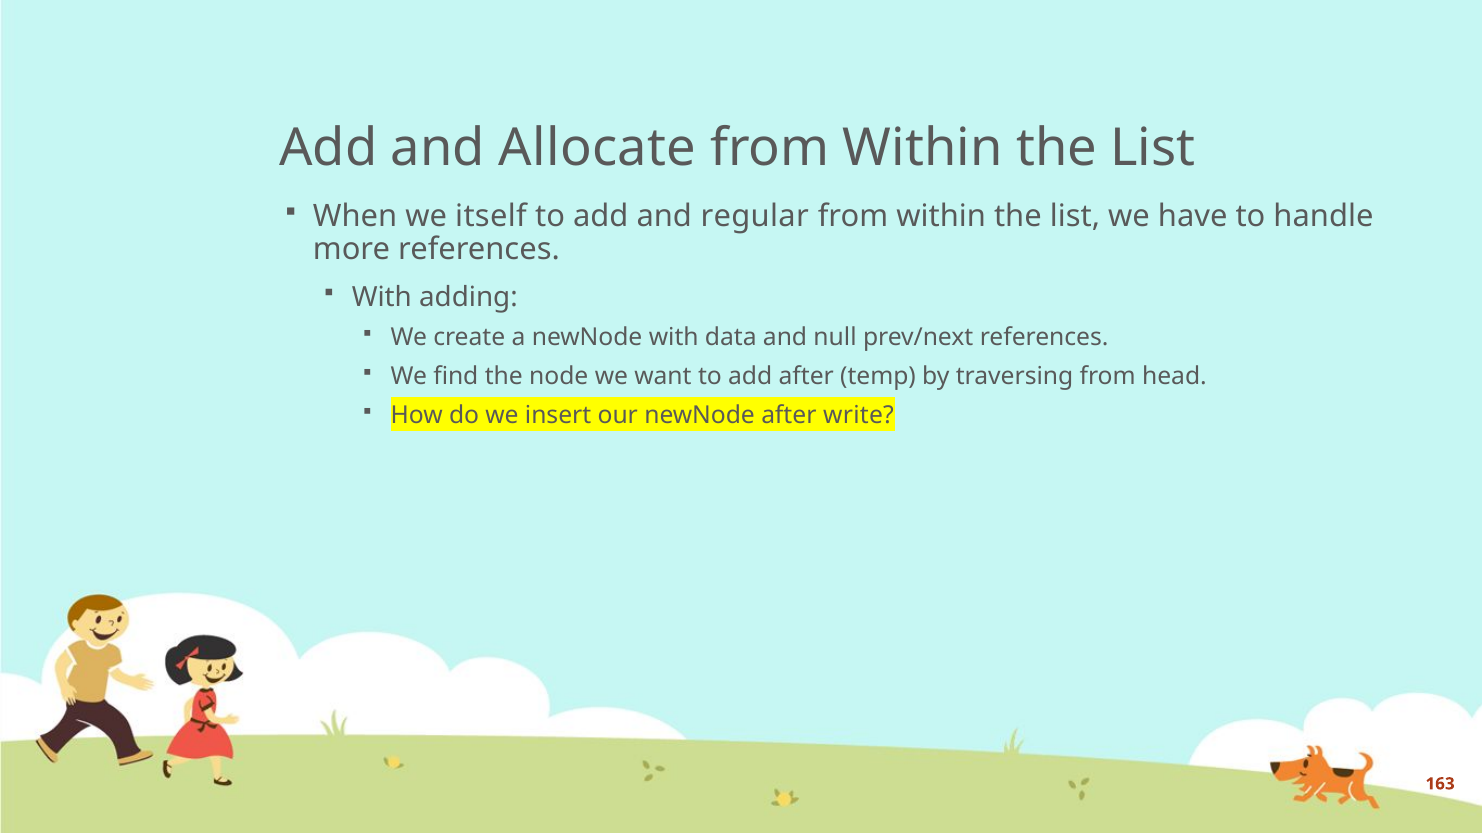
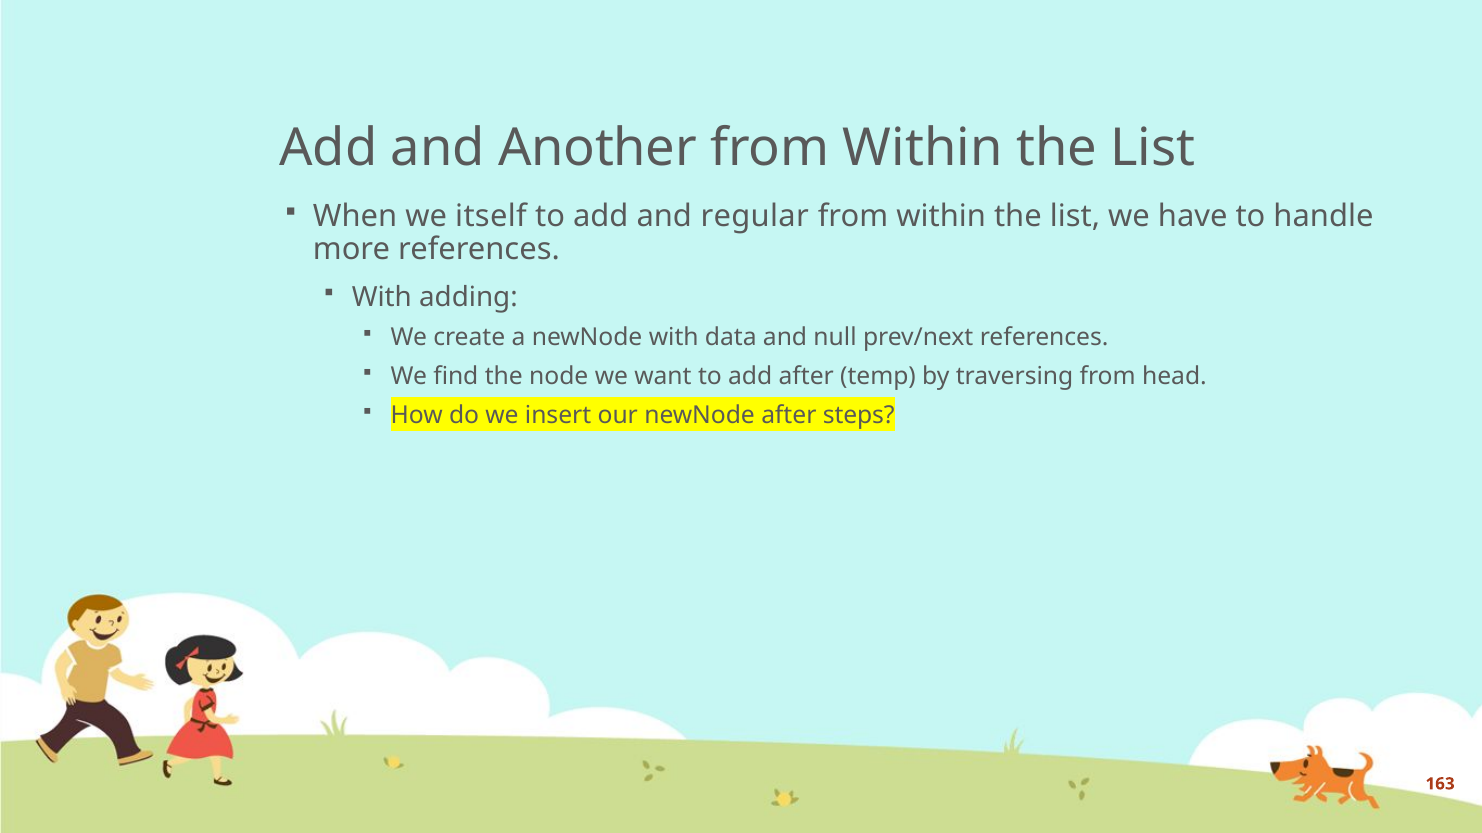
Allocate: Allocate -> Another
write: write -> steps
